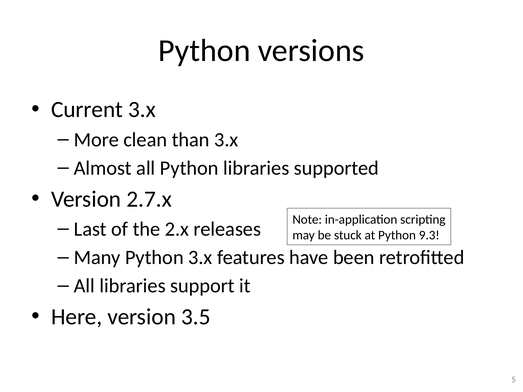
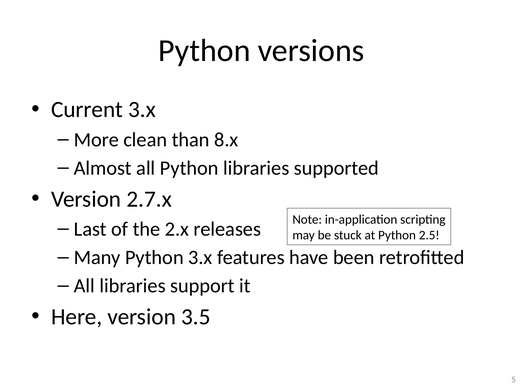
than 3.x: 3.x -> 8.x
9.3: 9.3 -> 2.5
